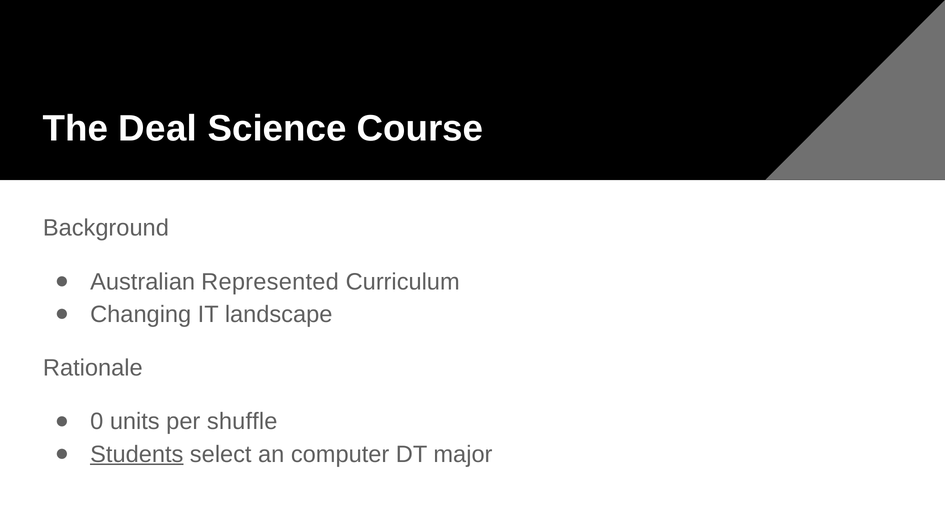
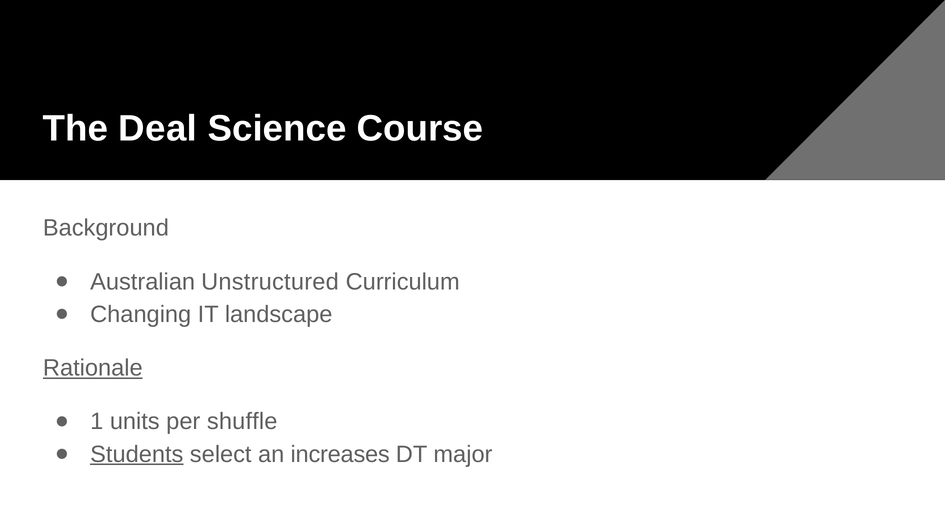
Represented: Represented -> Unstructured
Rationale underline: none -> present
0: 0 -> 1
computer: computer -> increases
